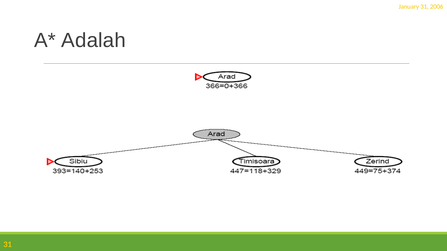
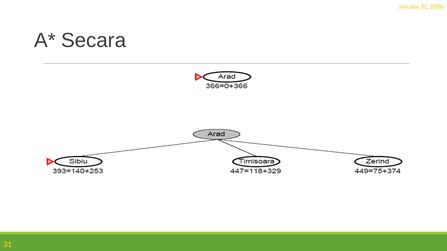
Adalah: Adalah -> Secara
